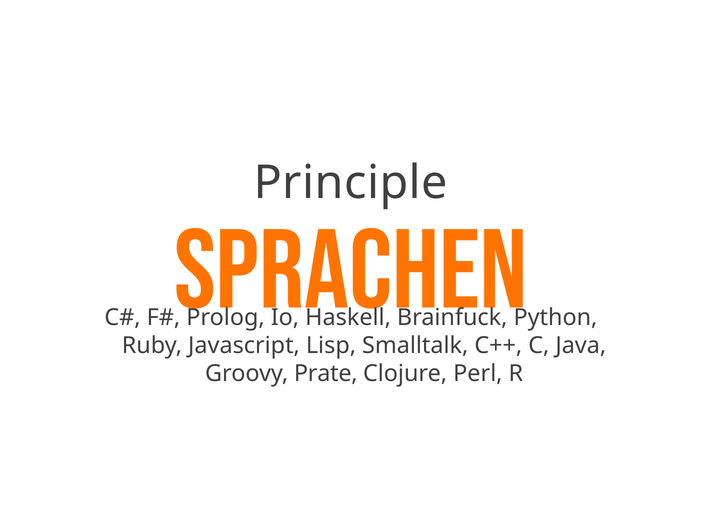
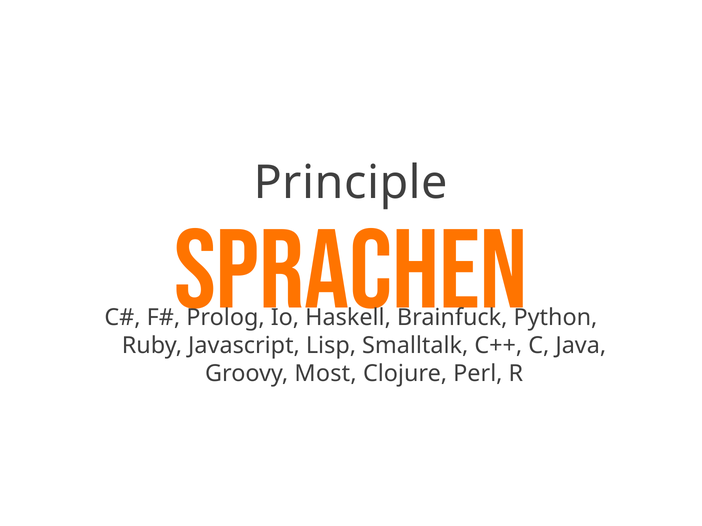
Prate: Prate -> Most
